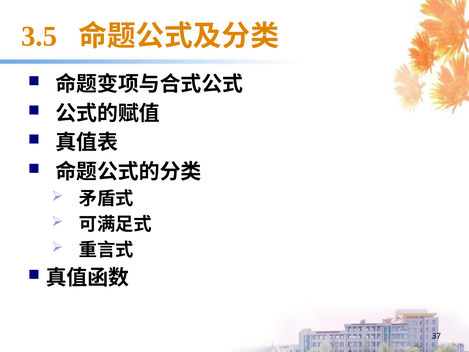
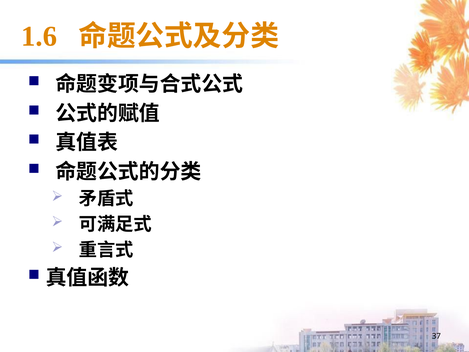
3.5: 3.5 -> 1.6
